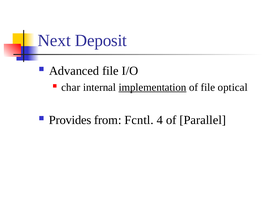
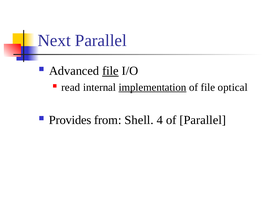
Next Deposit: Deposit -> Parallel
file at (110, 71) underline: none -> present
char: char -> read
Fcntl: Fcntl -> Shell
